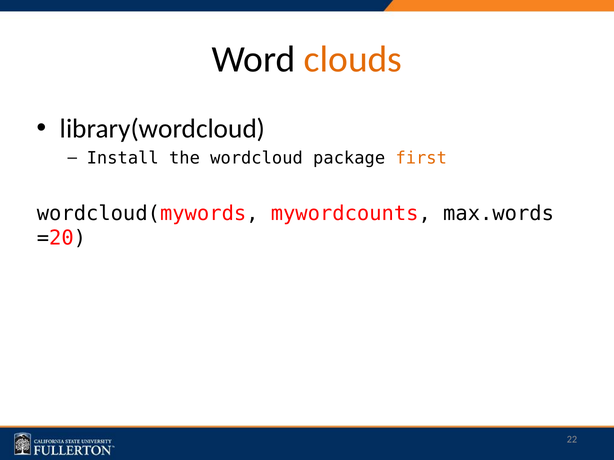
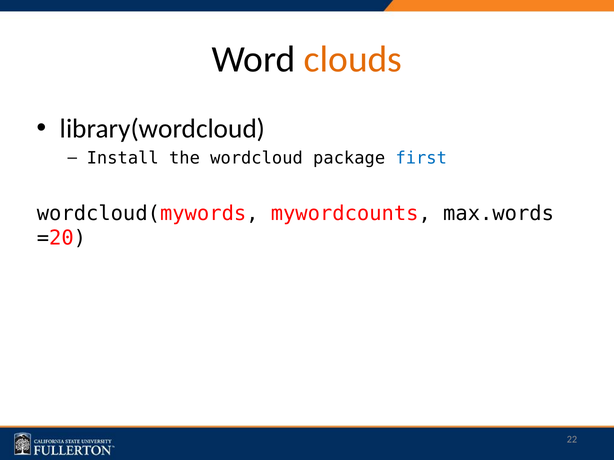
first colour: orange -> blue
